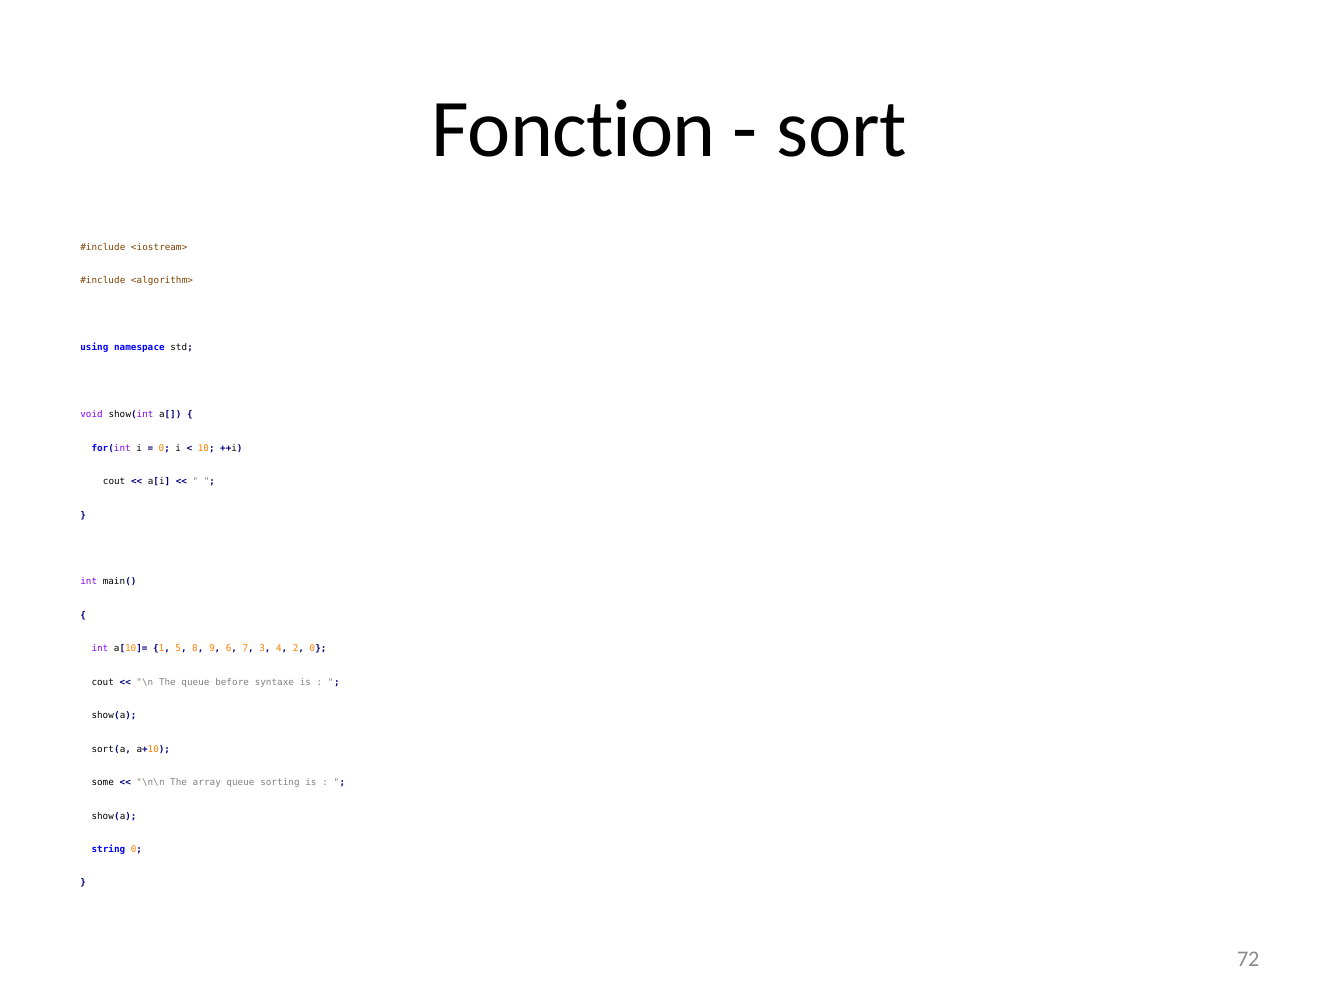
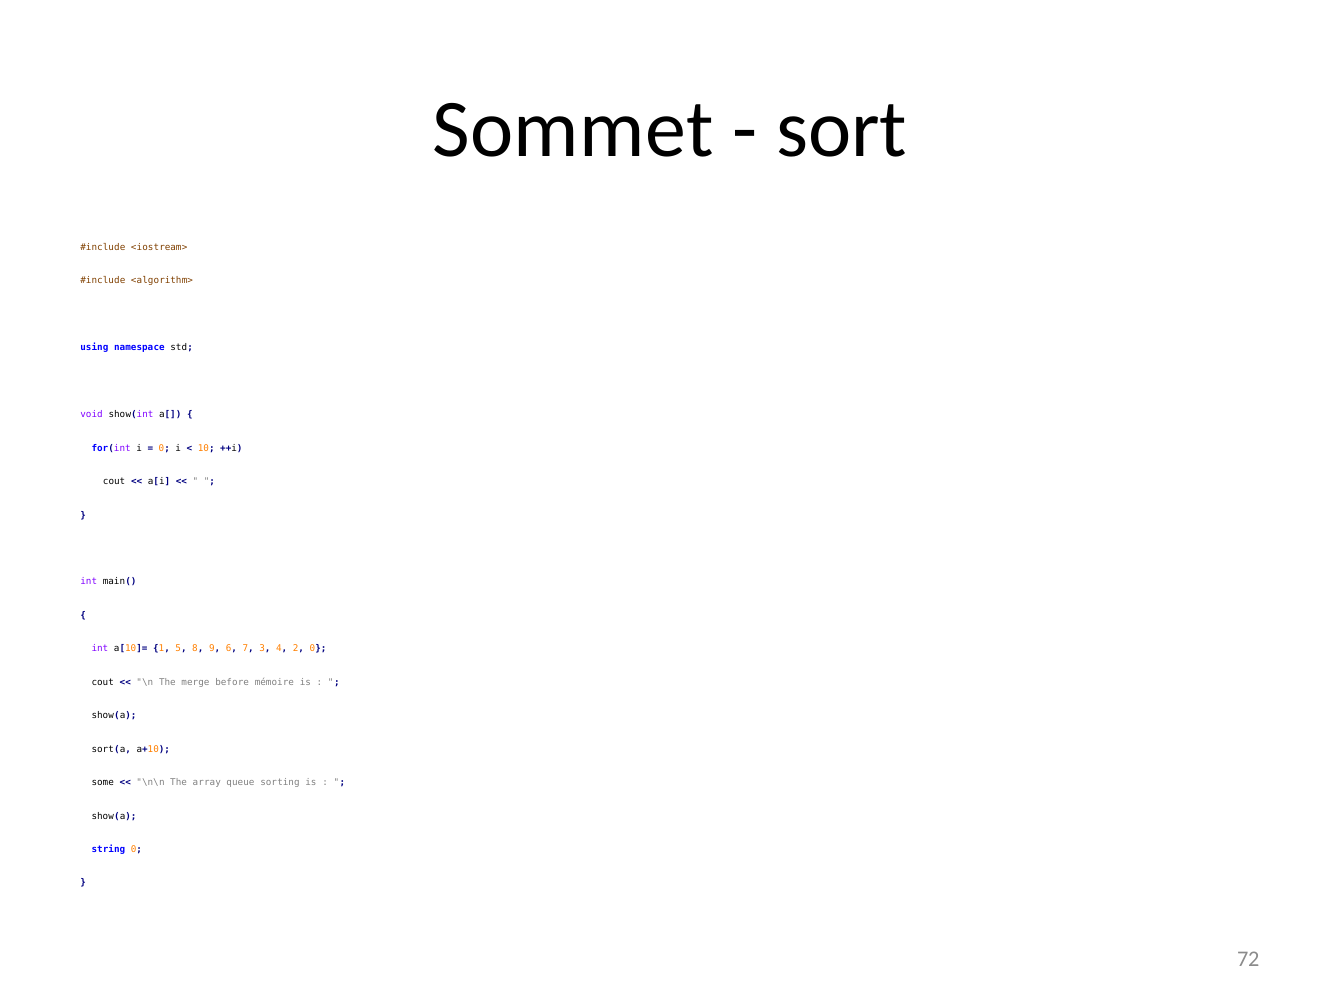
Fonction: Fonction -> Sommet
The queue: queue -> merge
syntaxe: syntaxe -> mémoire
